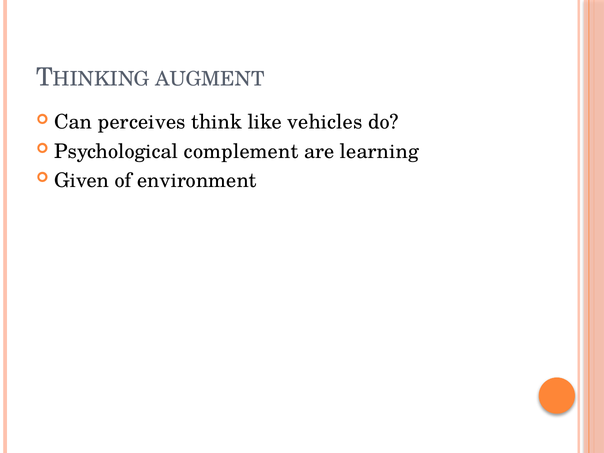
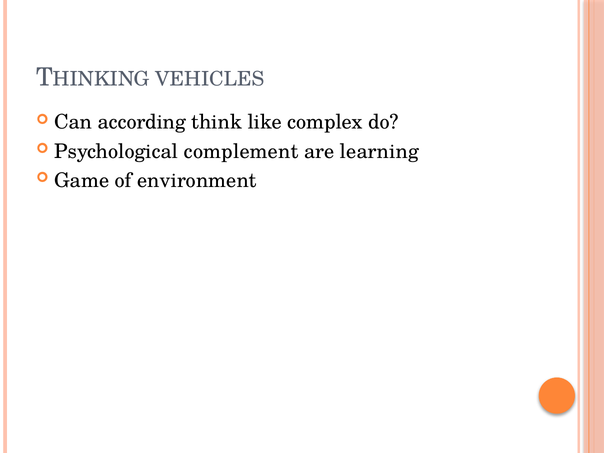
AUGMENT: AUGMENT -> VEHICLES
perceives: perceives -> according
vehicles: vehicles -> complex
Given: Given -> Game
